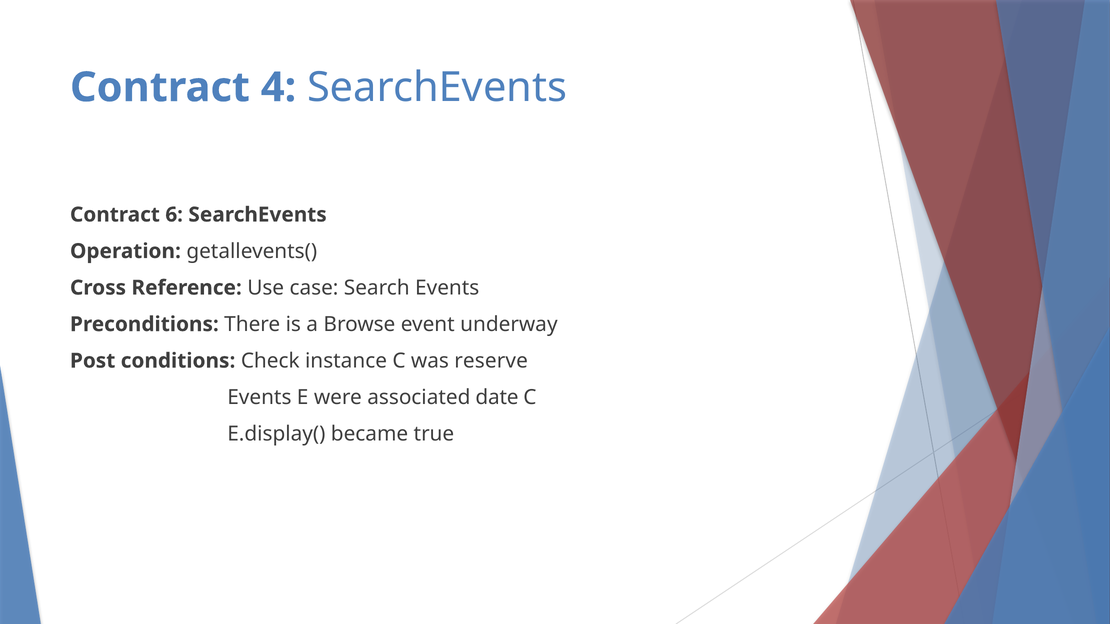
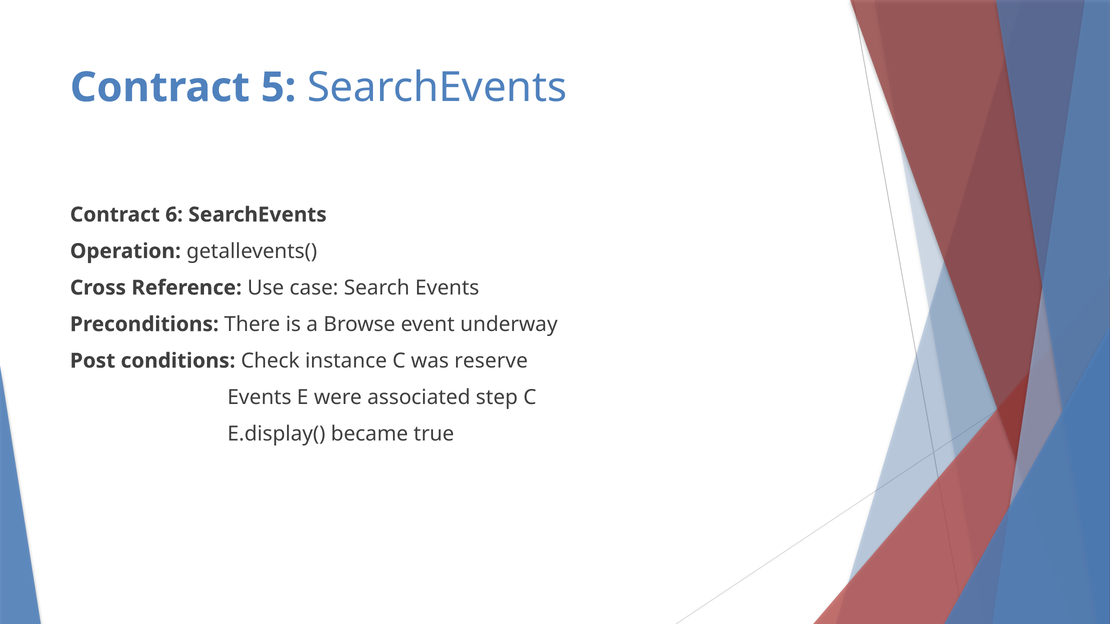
4: 4 -> 5
date: date -> step
